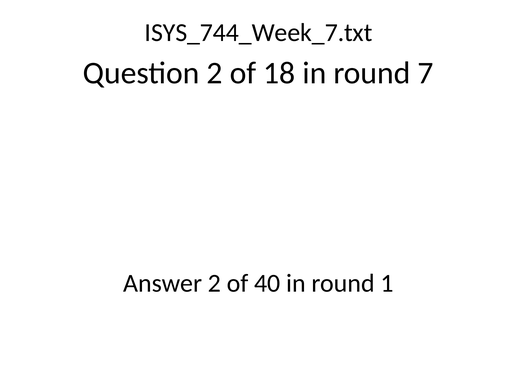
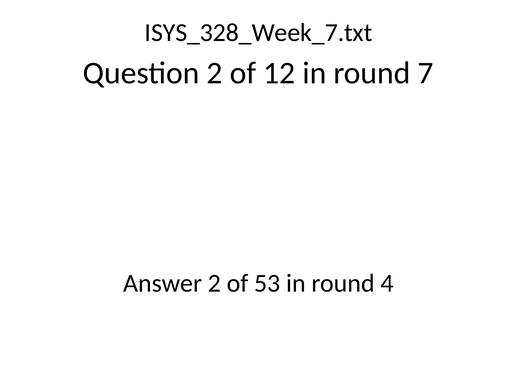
ISYS_744_Week_7.txt: ISYS_744_Week_7.txt -> ISYS_328_Week_7.txt
18: 18 -> 12
40: 40 -> 53
1: 1 -> 4
